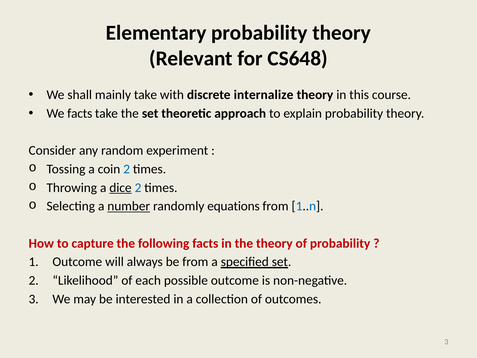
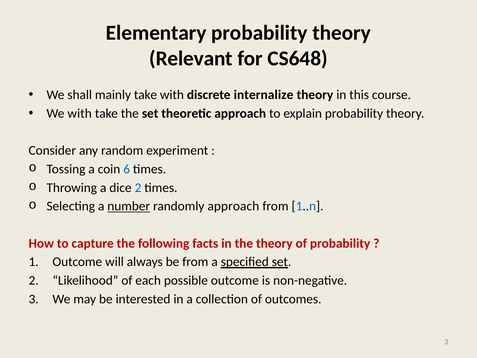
We facts: facts -> with
coin 2: 2 -> 6
dice underline: present -> none
randomly equations: equations -> approach
